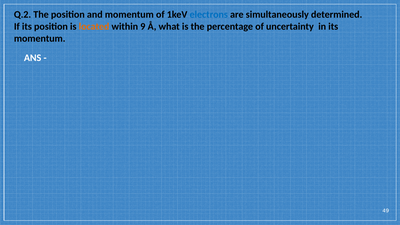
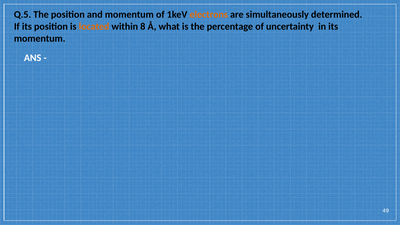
Q.2: Q.2 -> Q.5
electrons colour: blue -> orange
9: 9 -> 8
